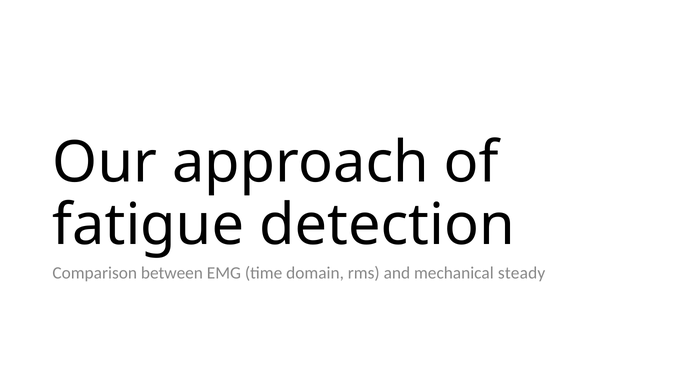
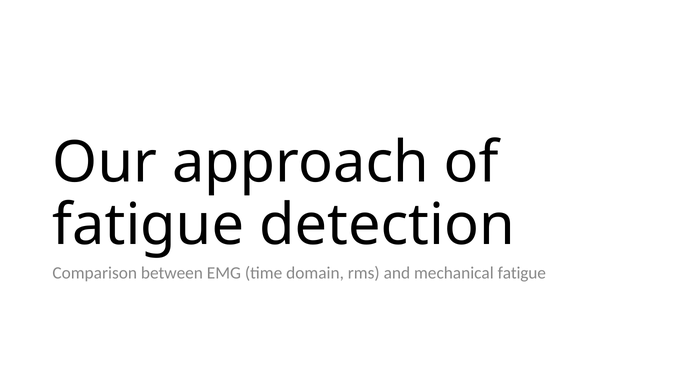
mechanical steady: steady -> fatigue
